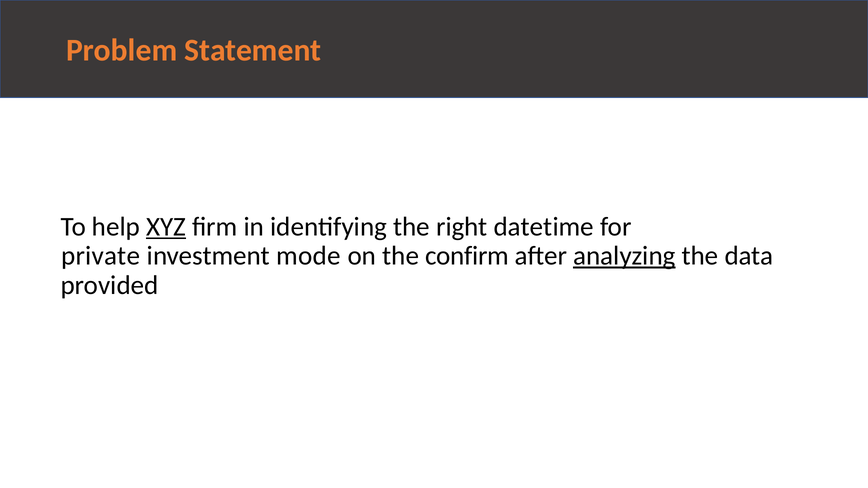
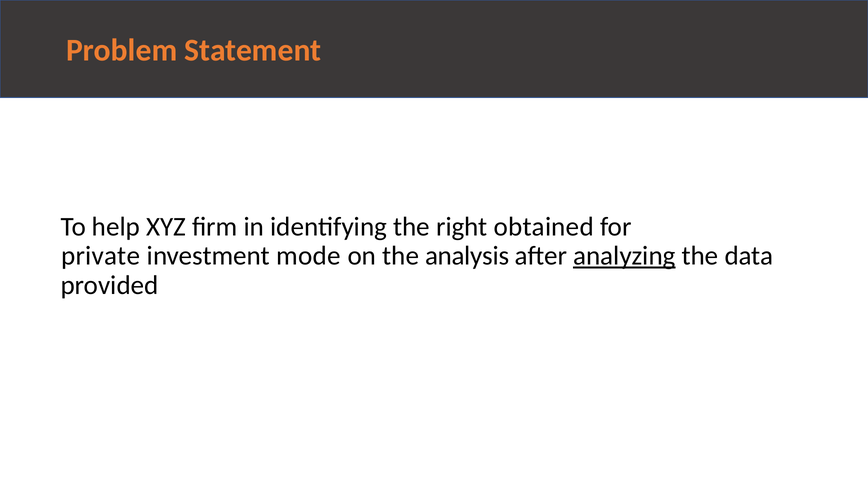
XYZ underline: present -> none
datetime: datetime -> obtained
confirm: confirm -> analysis
